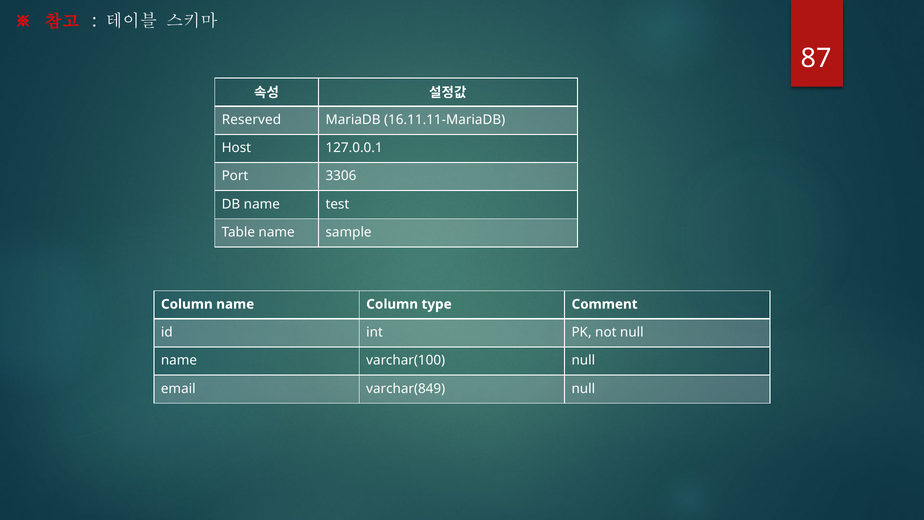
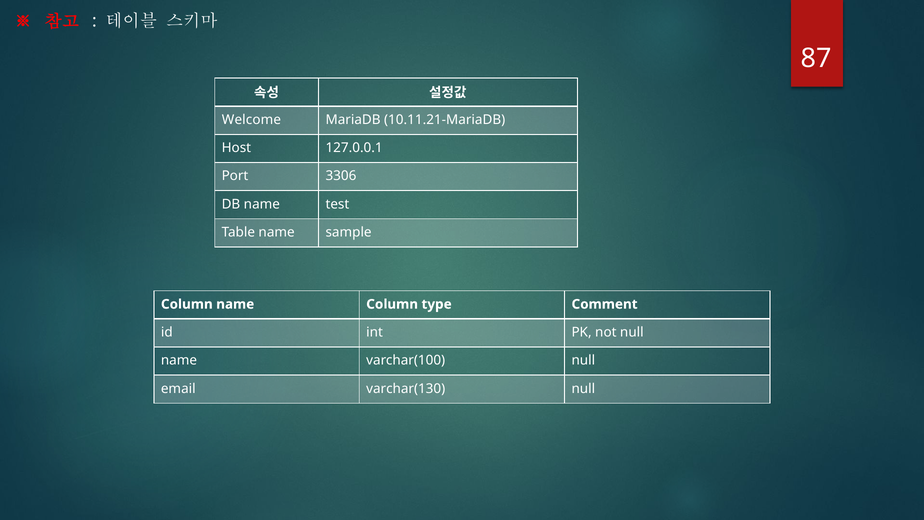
Reserved: Reserved -> Welcome
16.11.11-MariaDB: 16.11.11-MariaDB -> 10.11.21-MariaDB
varchar(849: varchar(849 -> varchar(130
